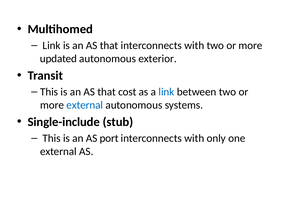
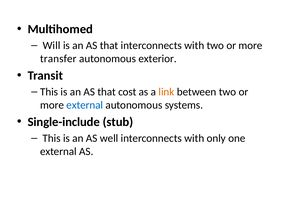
Link at (52, 45): Link -> Will
updated: updated -> transfer
link at (166, 92) colour: blue -> orange
port: port -> well
